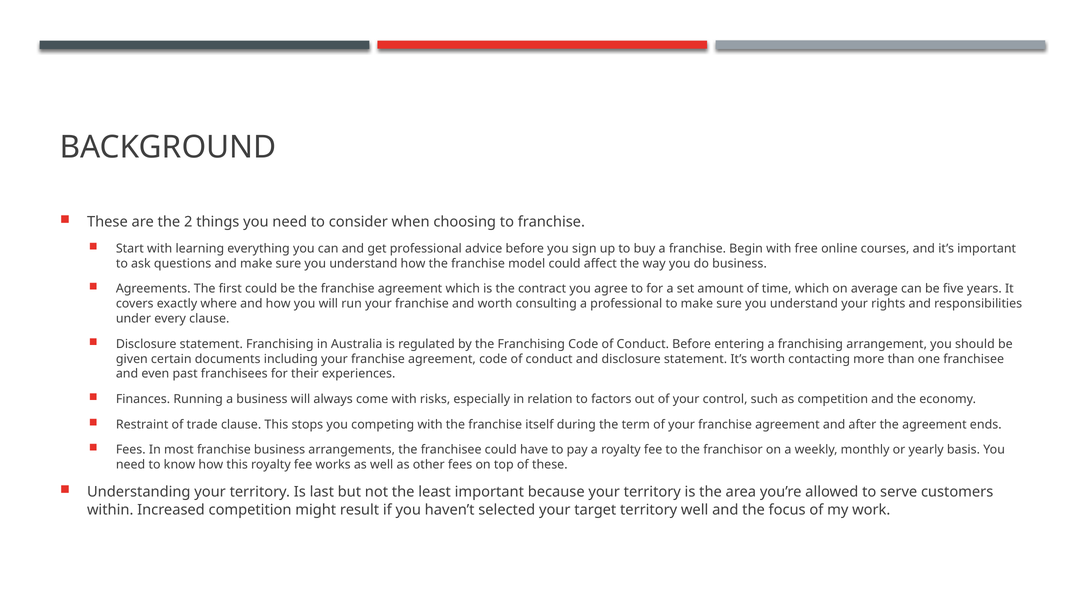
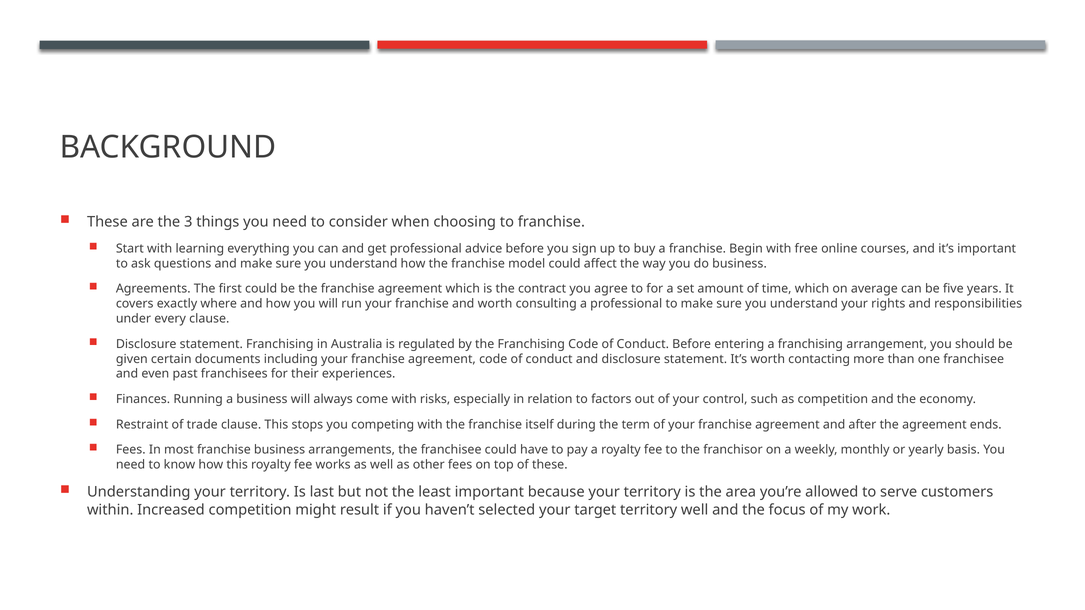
2: 2 -> 3
